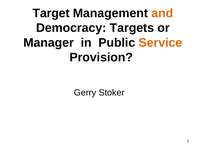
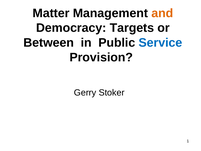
Target: Target -> Matter
Manager: Manager -> Between
Service colour: orange -> blue
